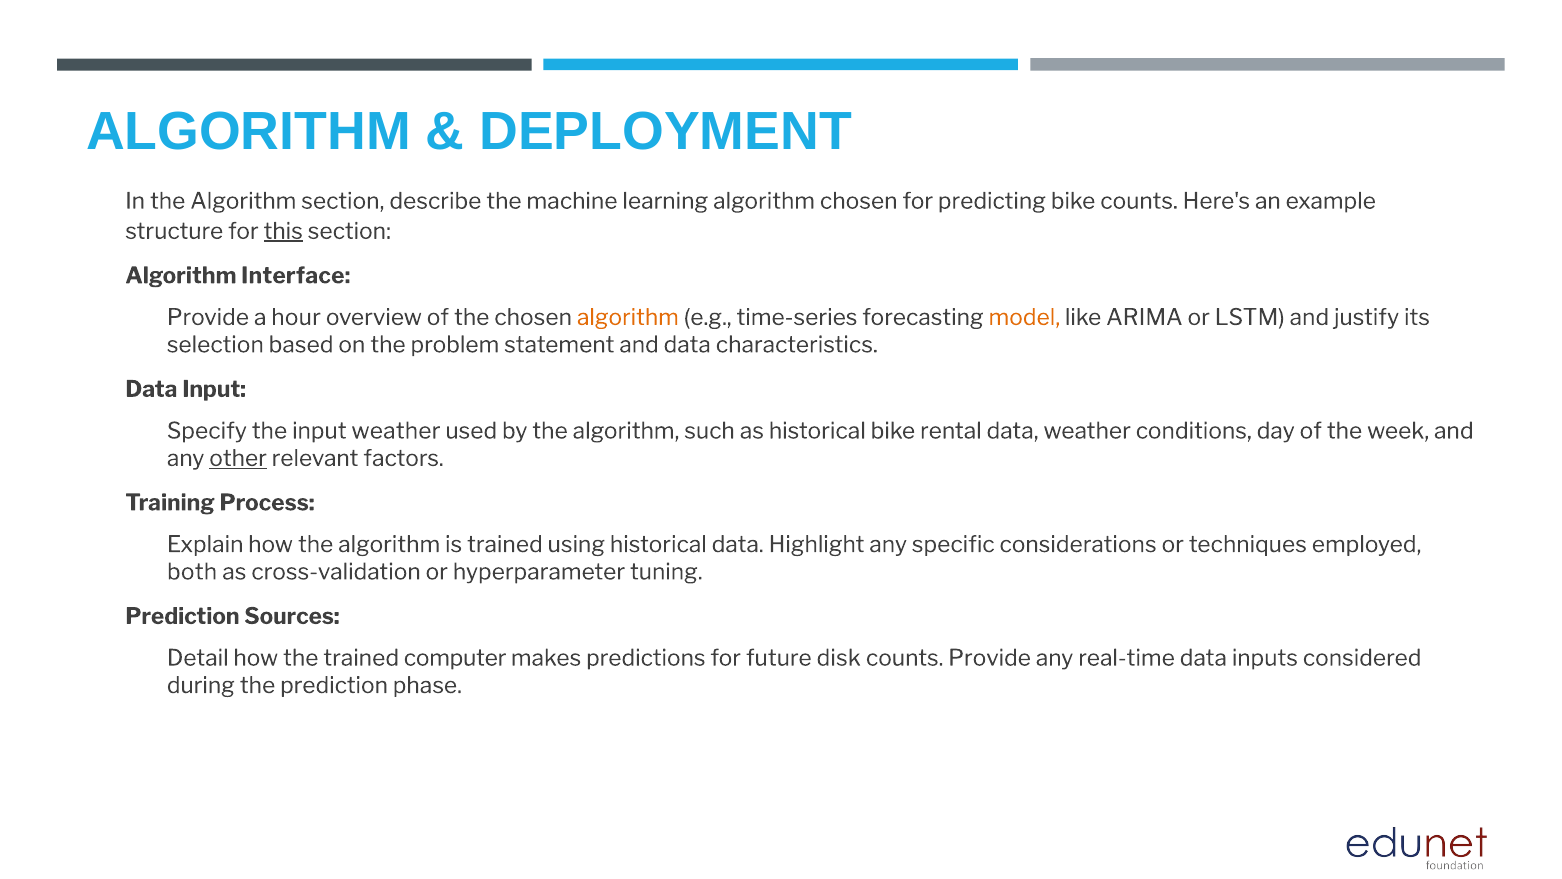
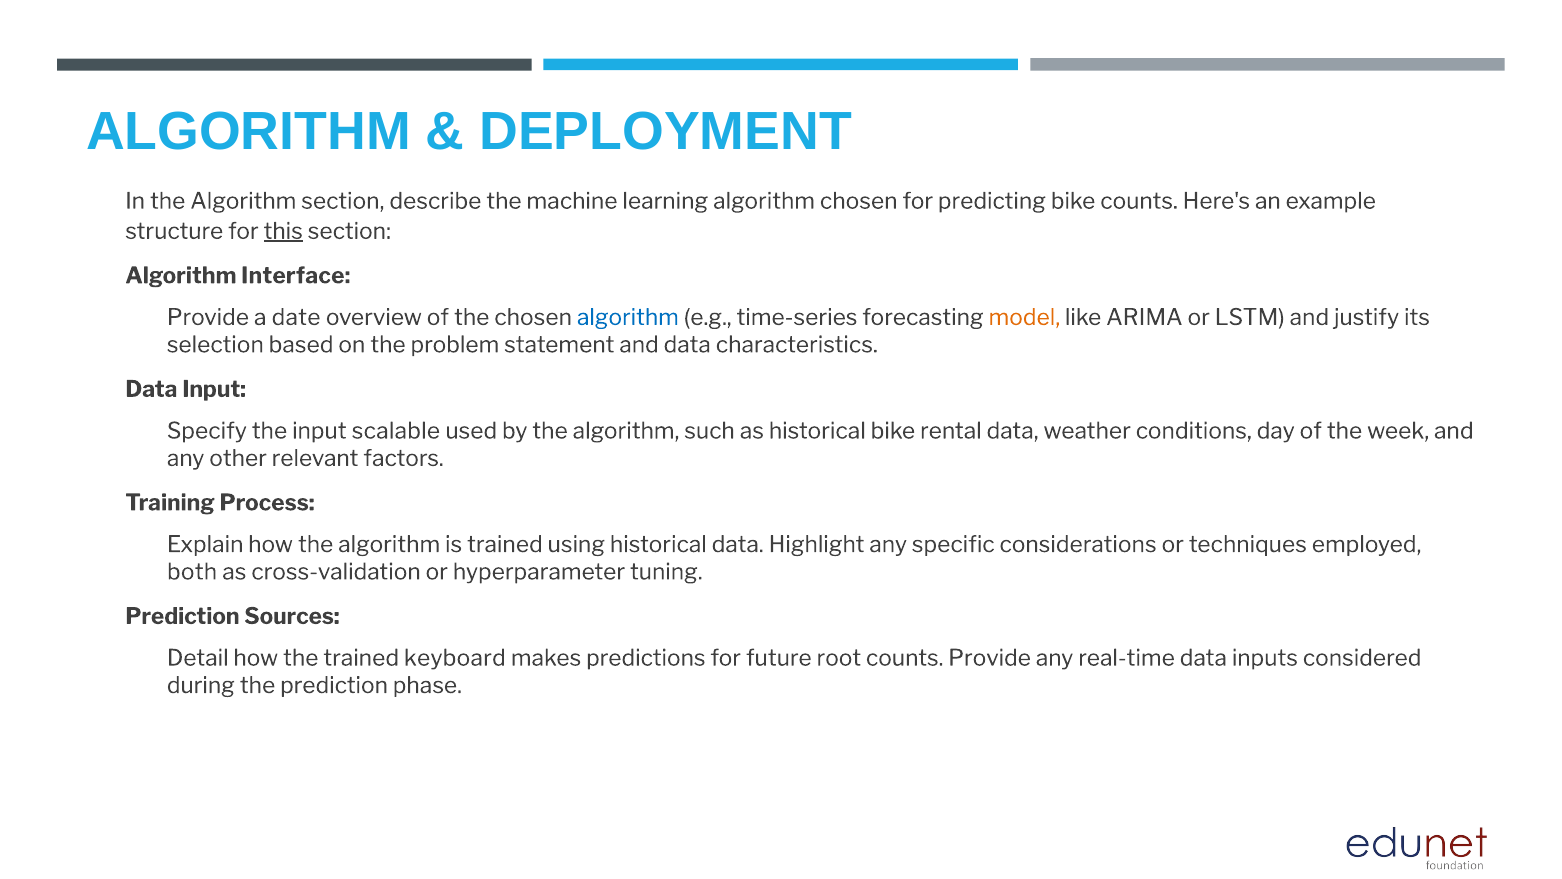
hour: hour -> date
algorithm at (628, 317) colour: orange -> blue
input weather: weather -> scalable
other underline: present -> none
computer: computer -> keyboard
disk: disk -> root
